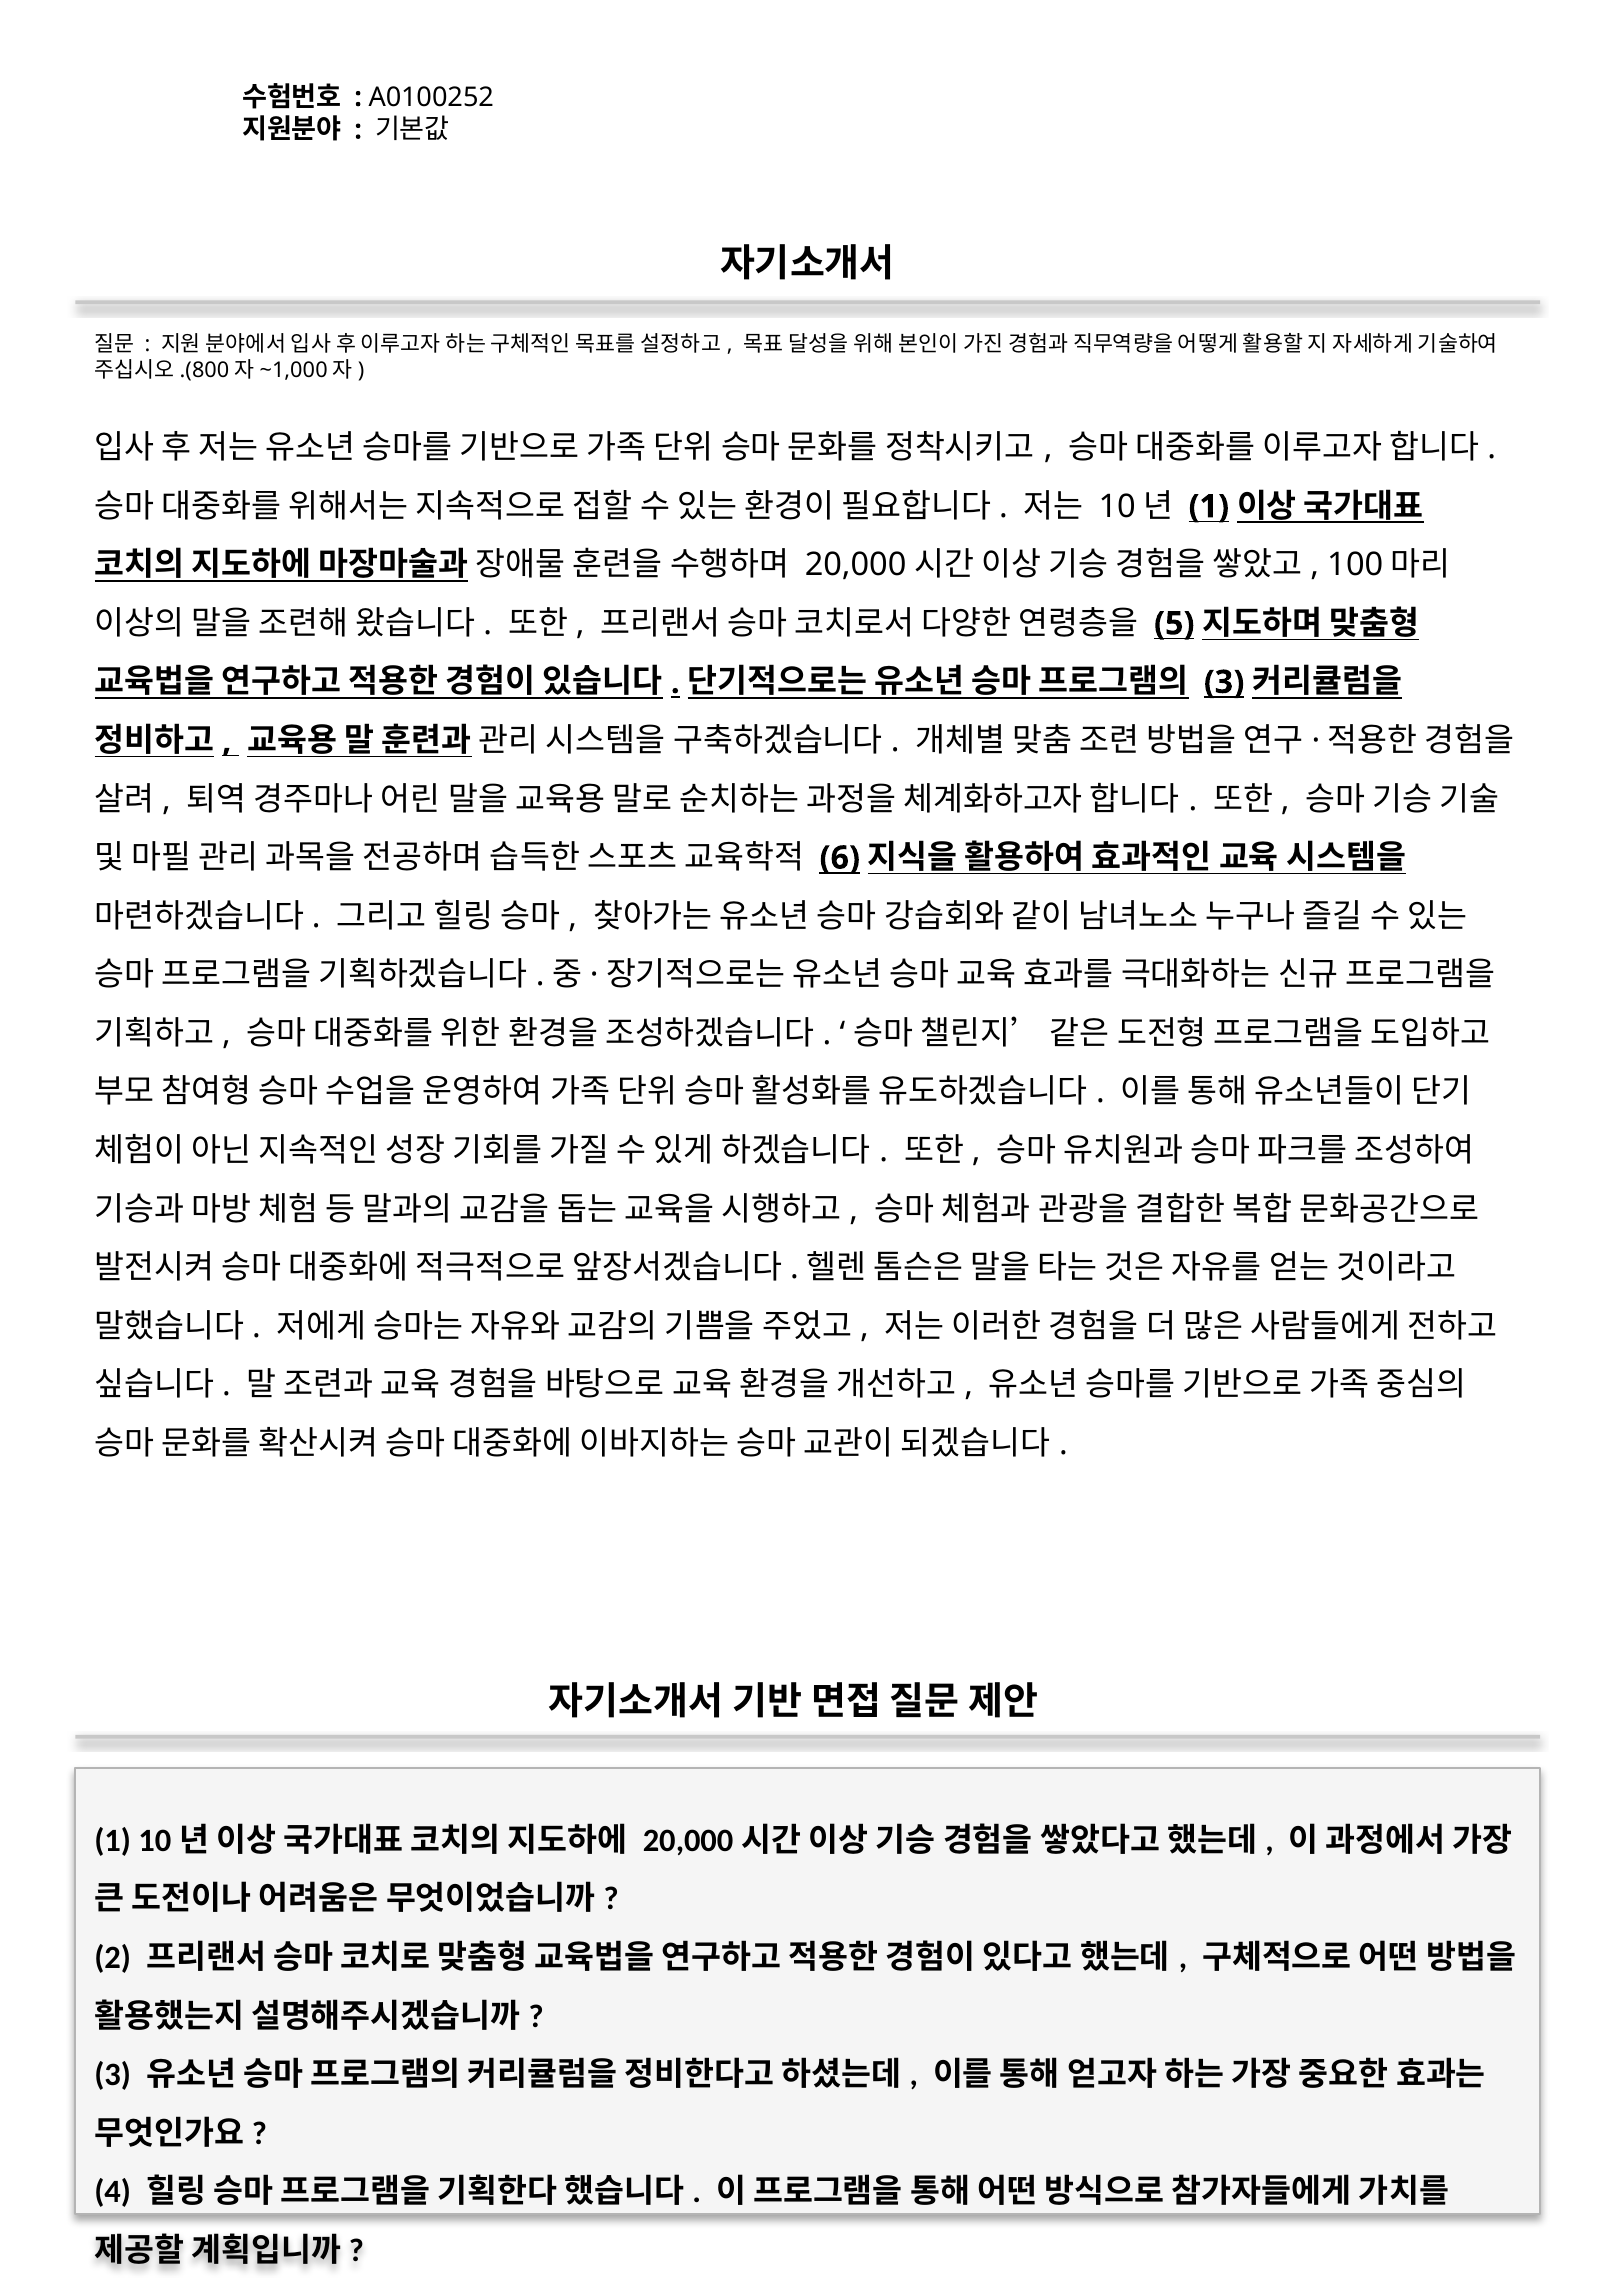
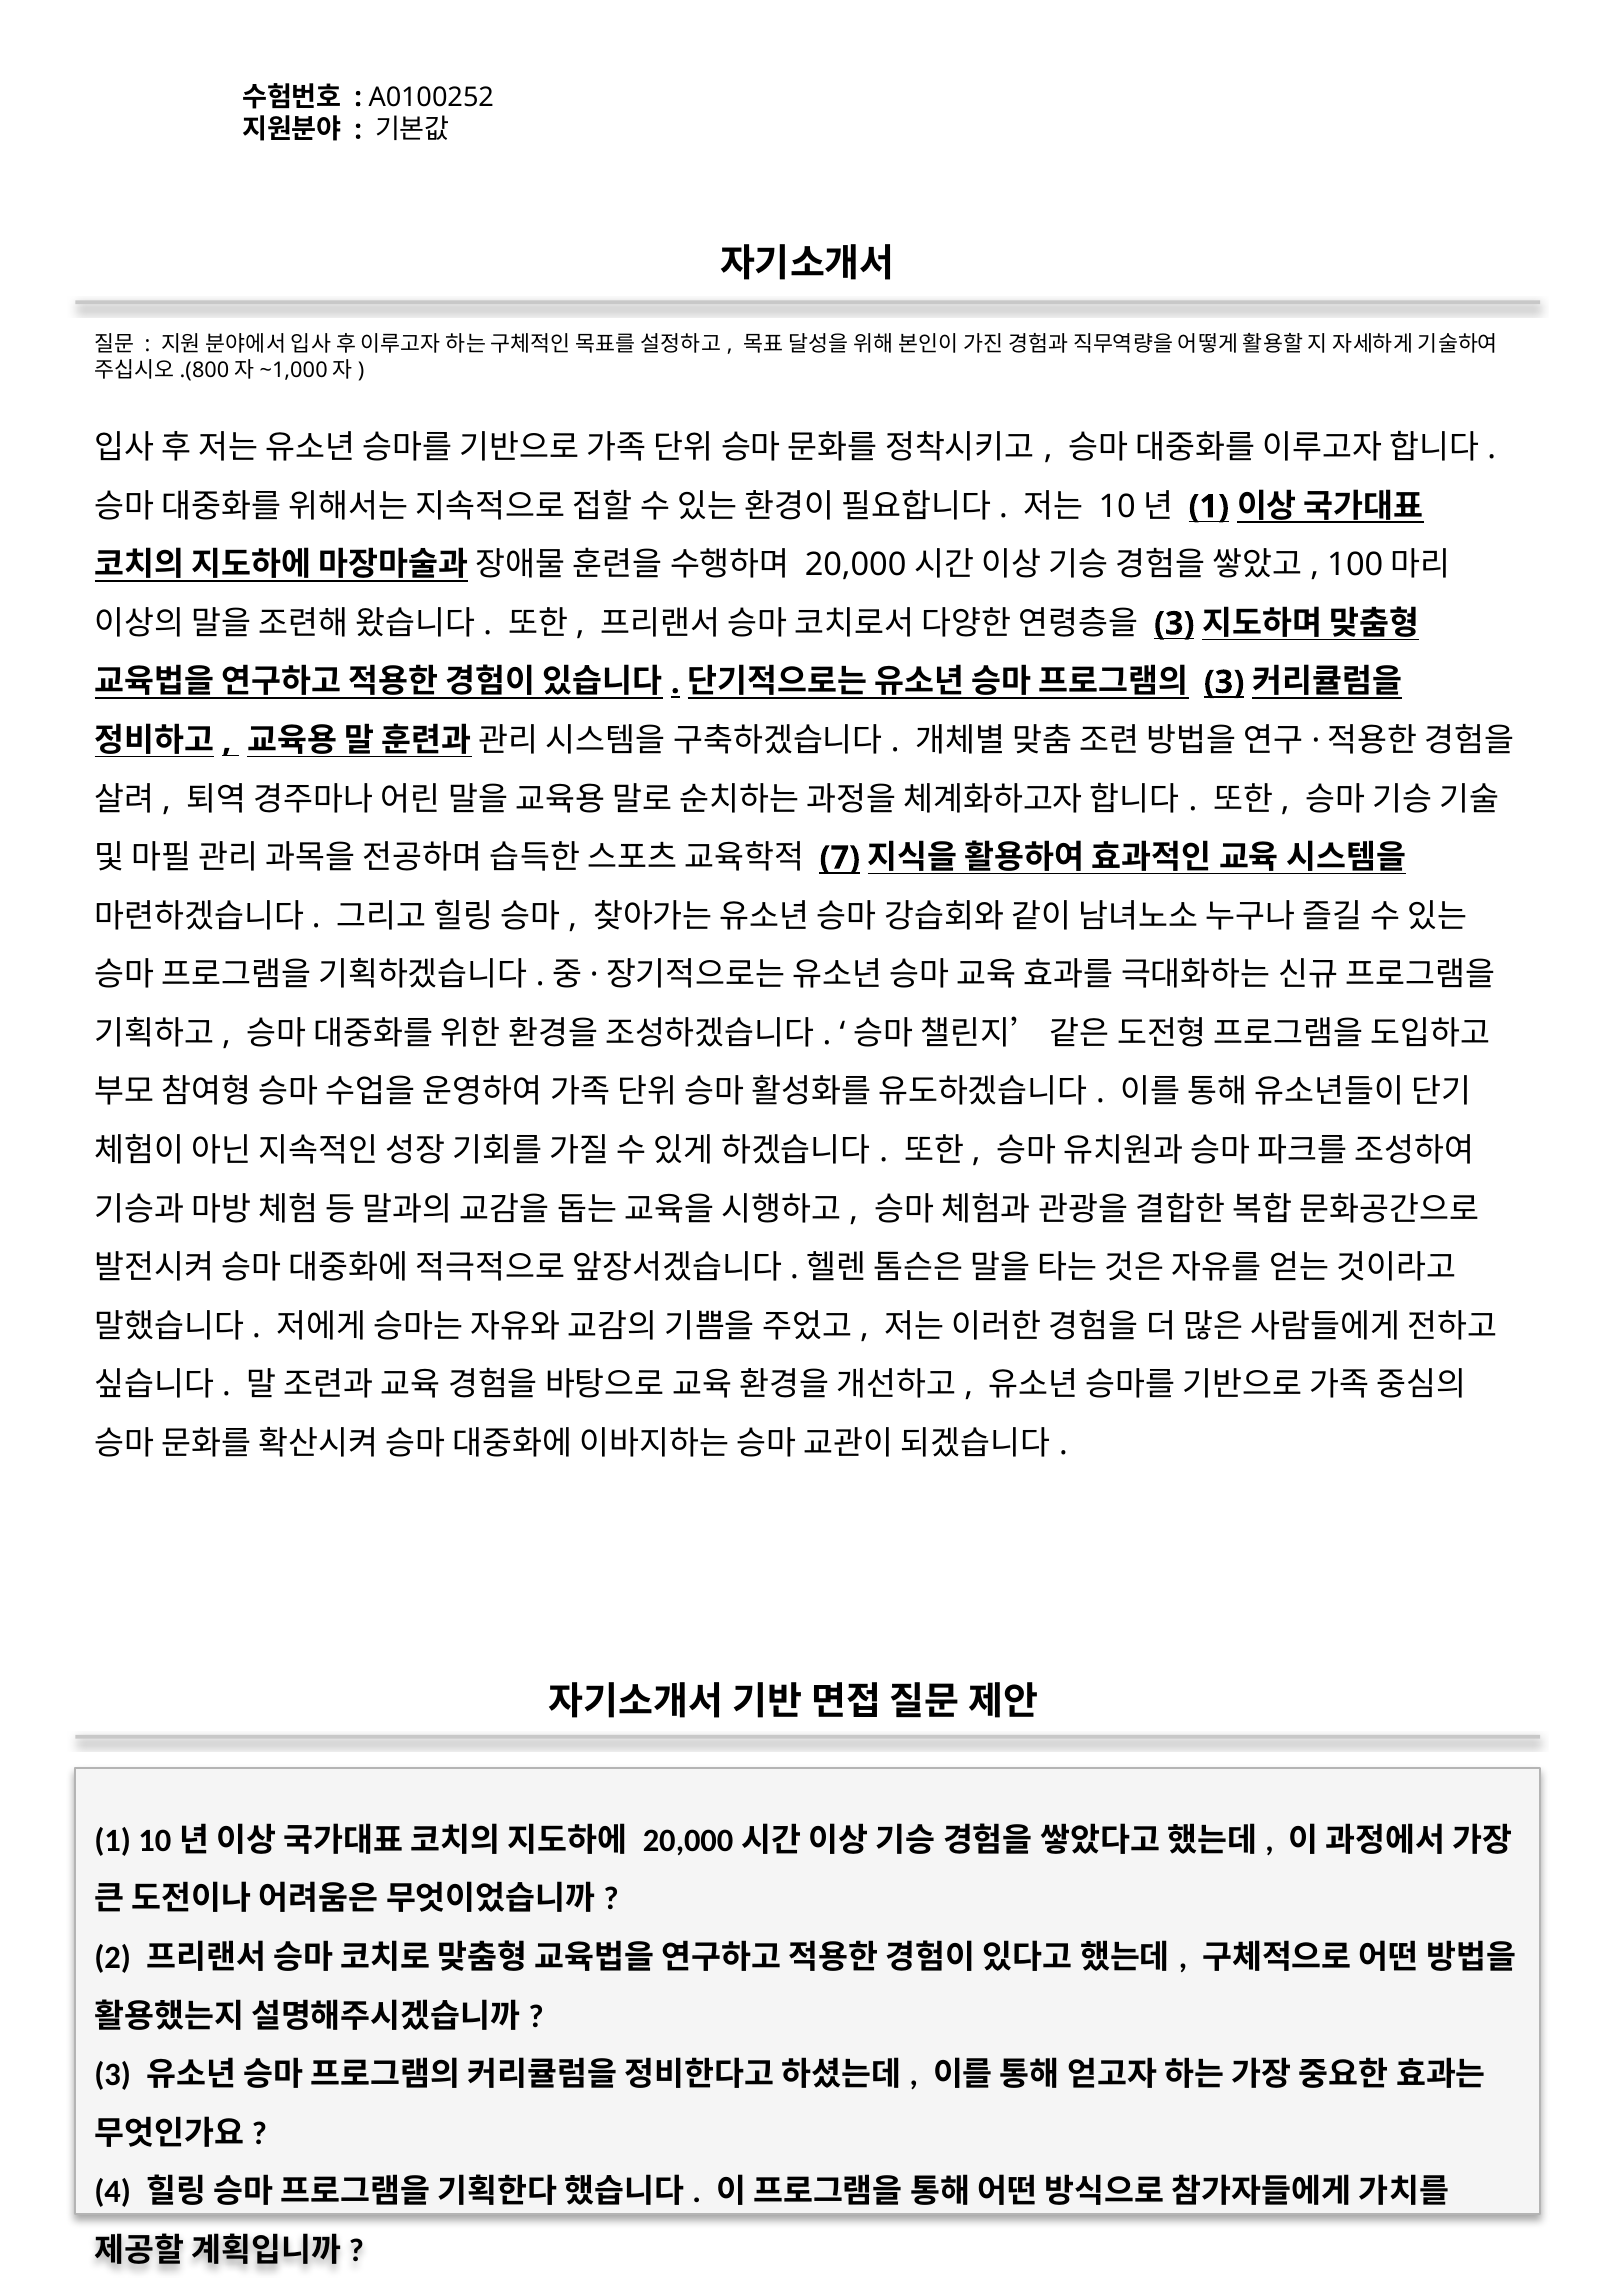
5 at (1174, 624): 5 -> 3
6: 6 -> 7
